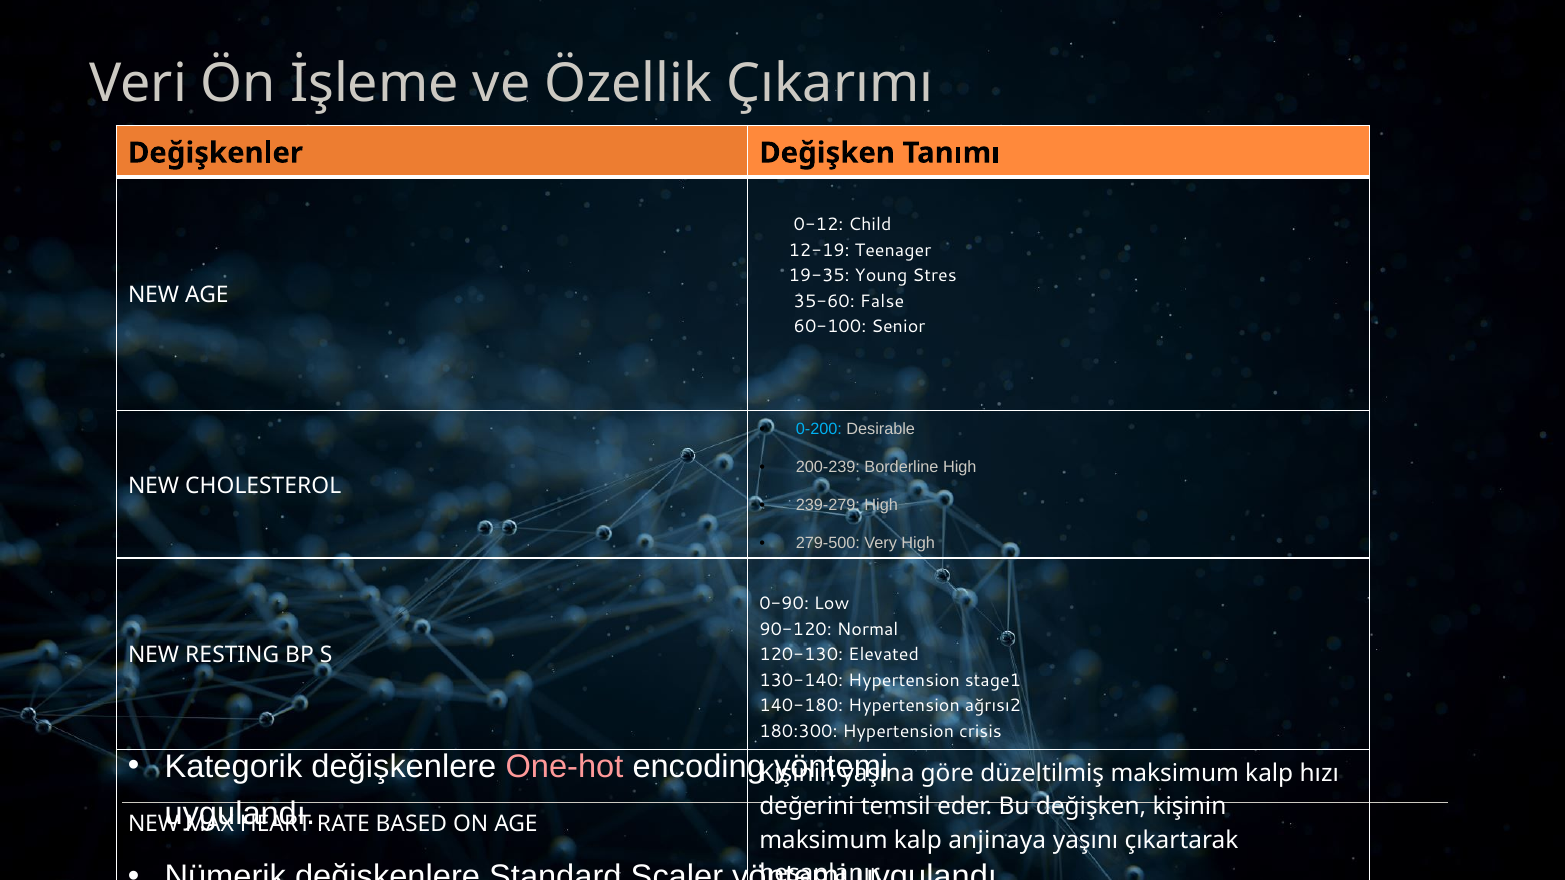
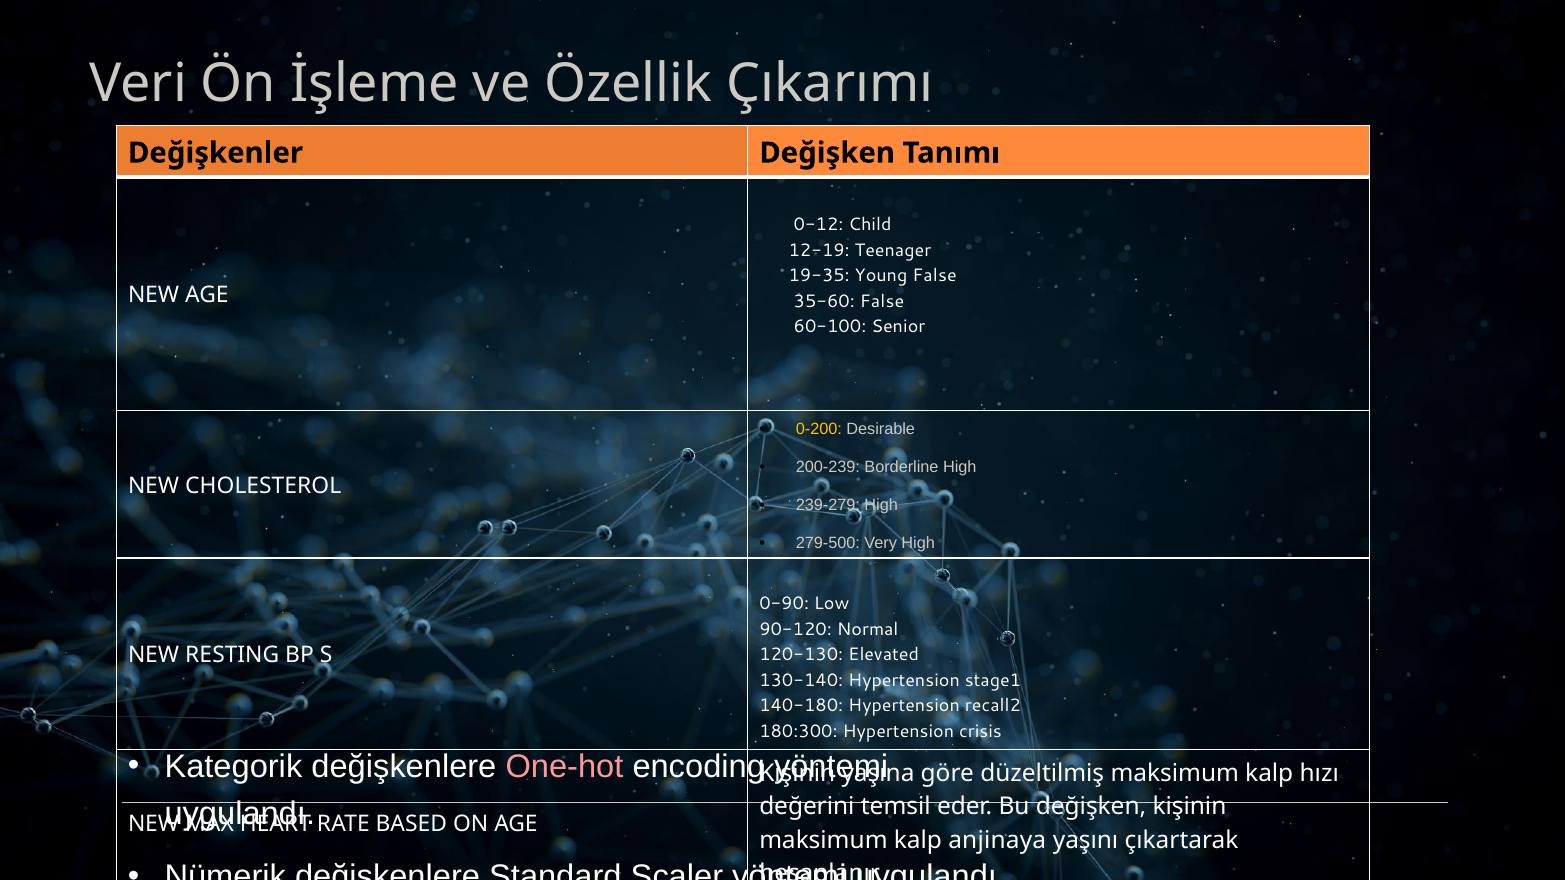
Young Stres: Stres -> False
0-200 colour: light blue -> yellow
ağrısı2: ağrısı2 -> recall2
